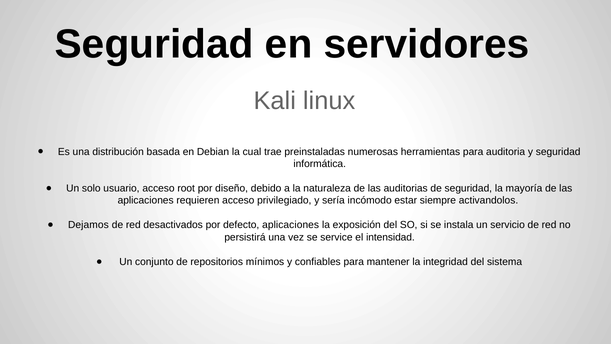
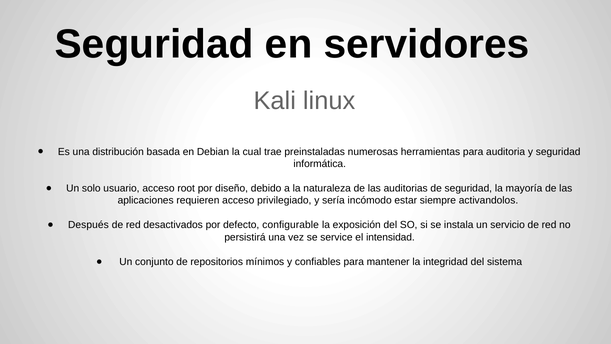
Dejamos: Dejamos -> Después
defecto aplicaciones: aplicaciones -> configurable
